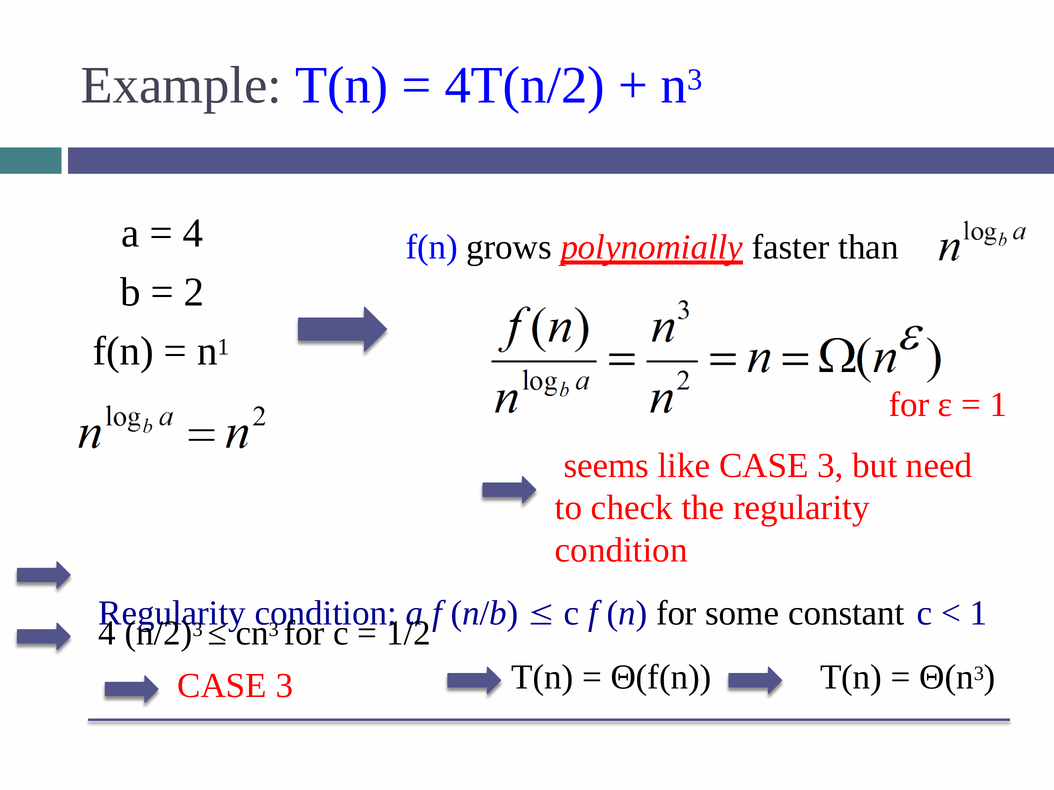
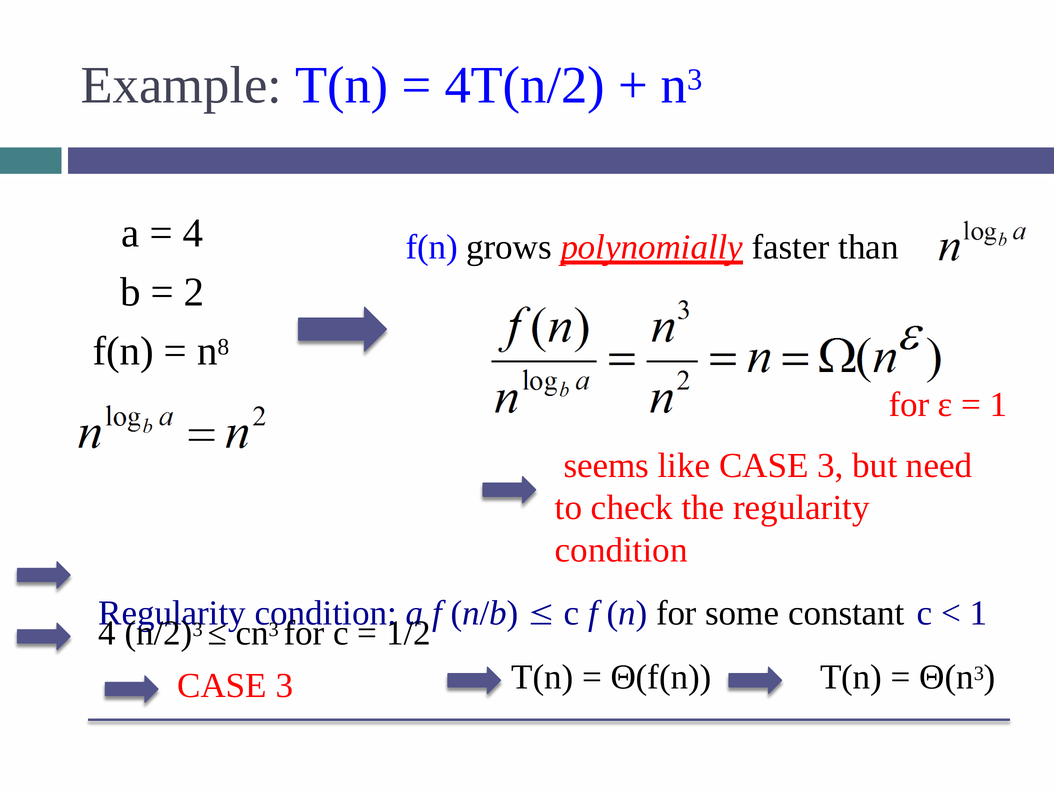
n 1: 1 -> 8
